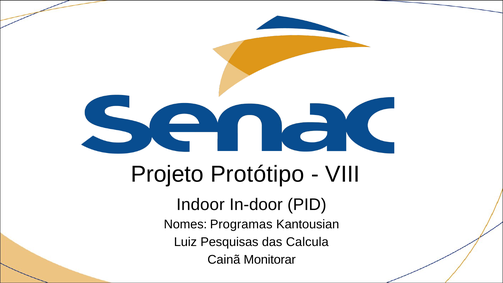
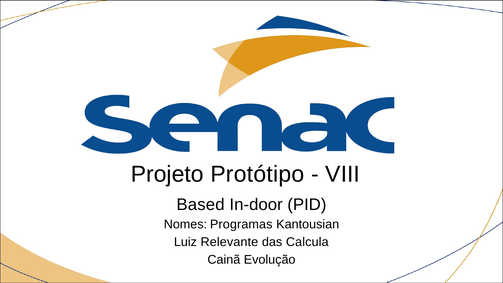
Indoor: Indoor -> Based
Pesquisas: Pesquisas -> Relevante
Monitorar: Monitorar -> Evolução
